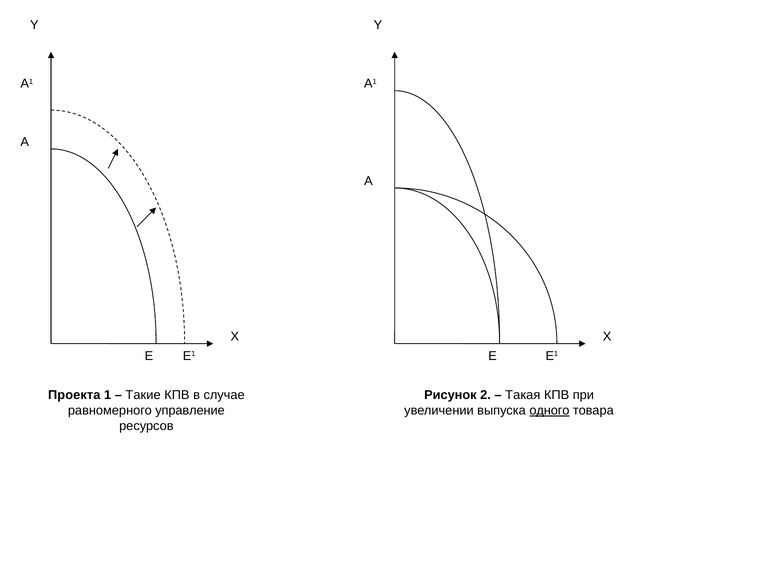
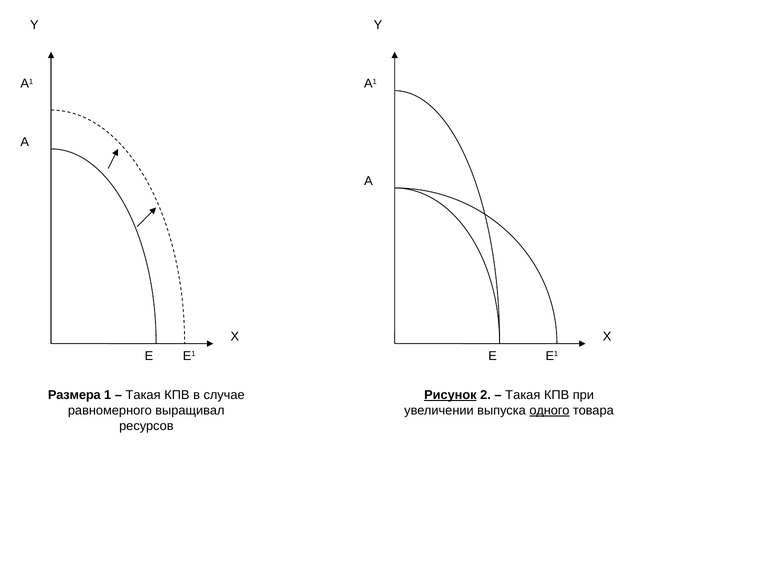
Проекта: Проекта -> Размера
Такие at (143, 395): Такие -> Такая
Рисунок underline: none -> present
управление: управление -> выращивал
